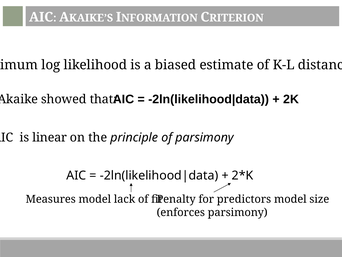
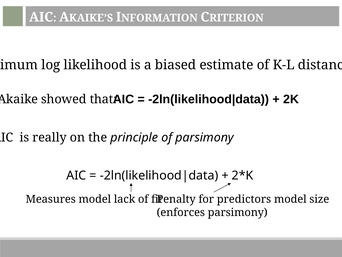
linear: linear -> really
